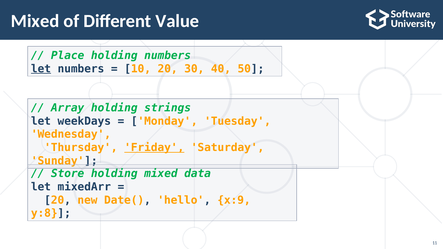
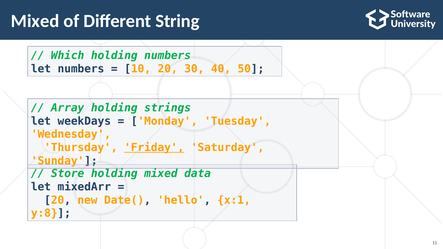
Value: Value -> String
Place: Place -> Which
let at (41, 69) underline: present -> none
x:9: x:9 -> x:1
